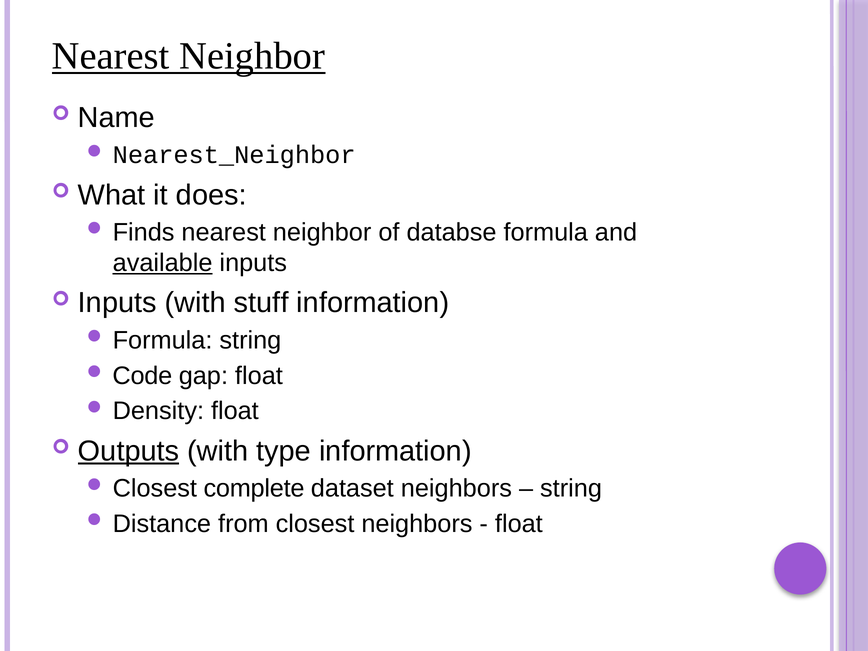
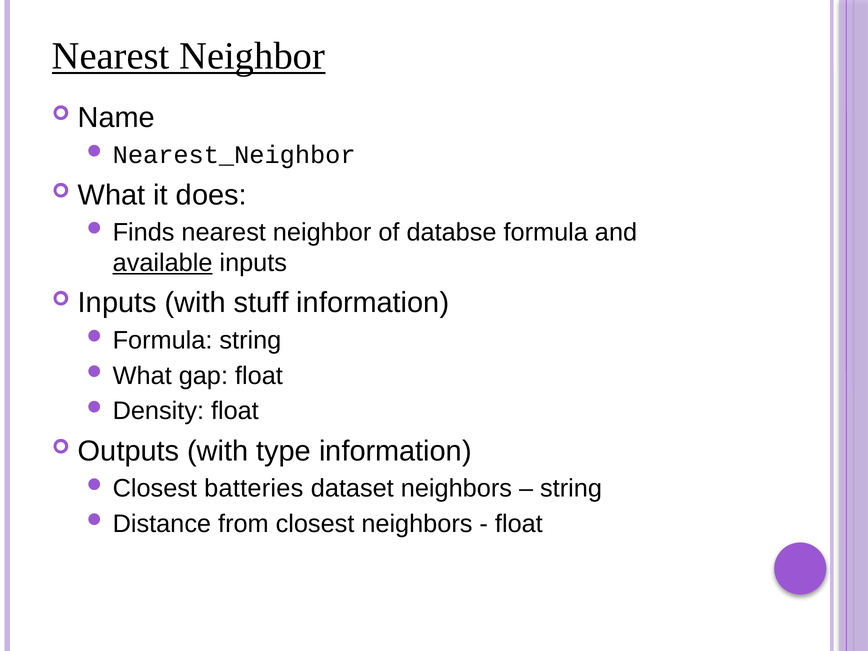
Code at (142, 376): Code -> What
Outputs underline: present -> none
complete: complete -> batteries
